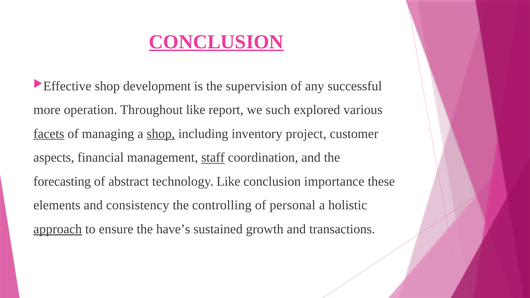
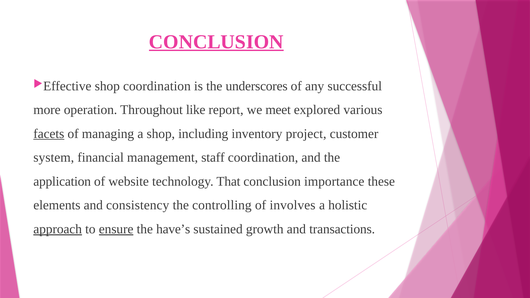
shop development: development -> coordination
supervision: supervision -> underscores
such: such -> meet
shop at (161, 134) underline: present -> none
aspects: aspects -> system
staff underline: present -> none
forecasting: forecasting -> application
abstract: abstract -> website
technology Like: Like -> That
personal: personal -> involves
ensure underline: none -> present
